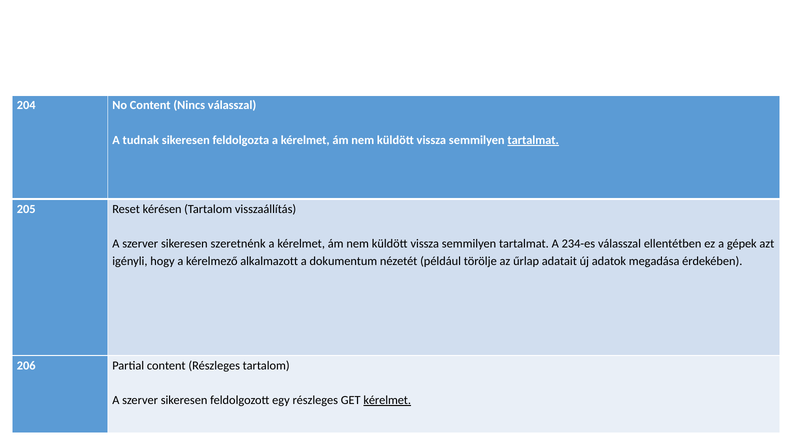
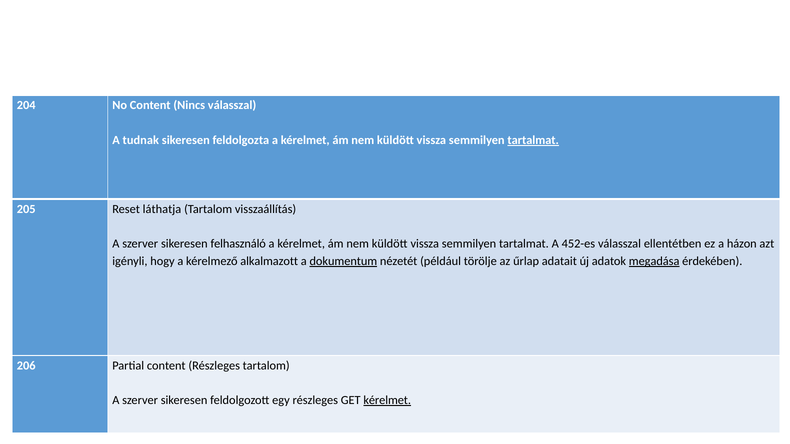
kérésen: kérésen -> láthatja
szeretnénk: szeretnénk -> felhasználó
234-es: 234-es -> 452-es
gépek: gépek -> házon
dokumentum underline: none -> present
megadása underline: none -> present
